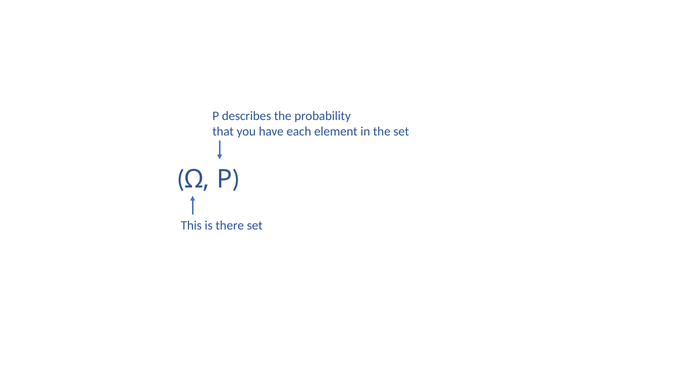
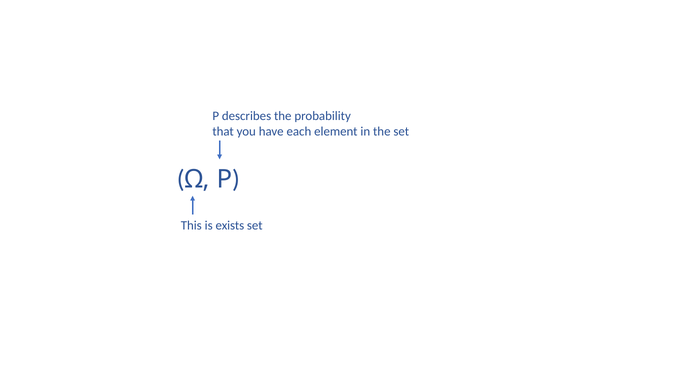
there: there -> exists
